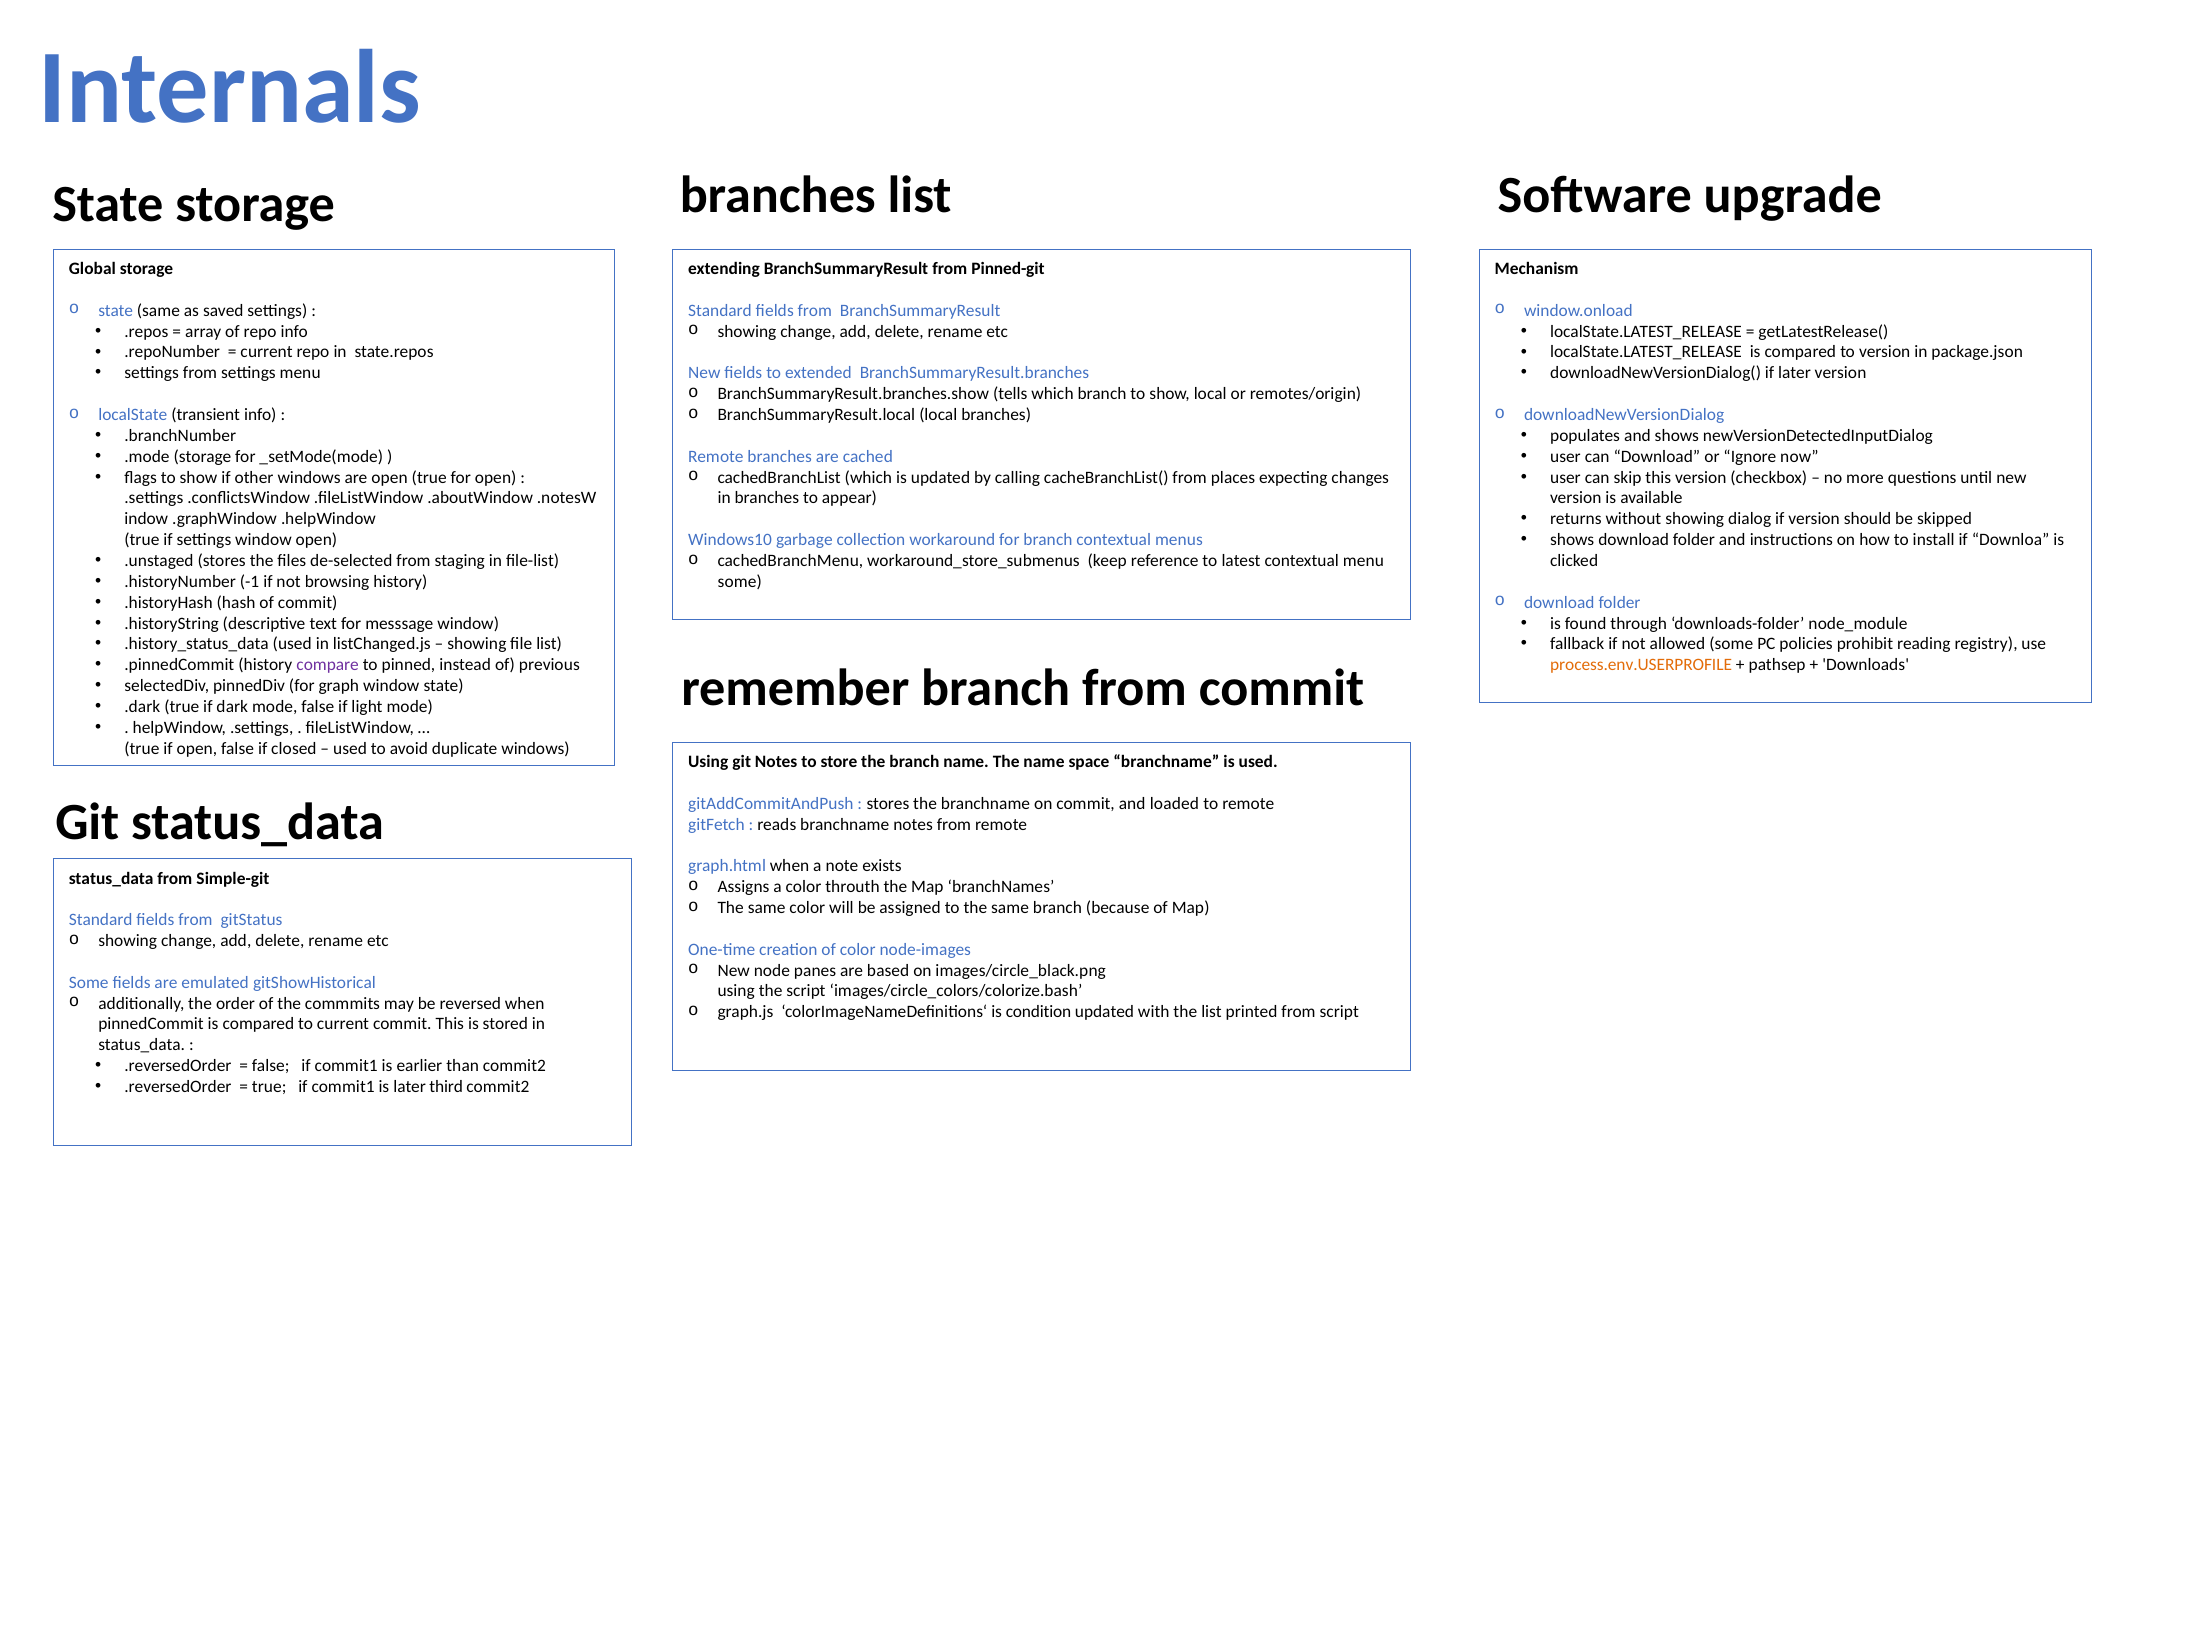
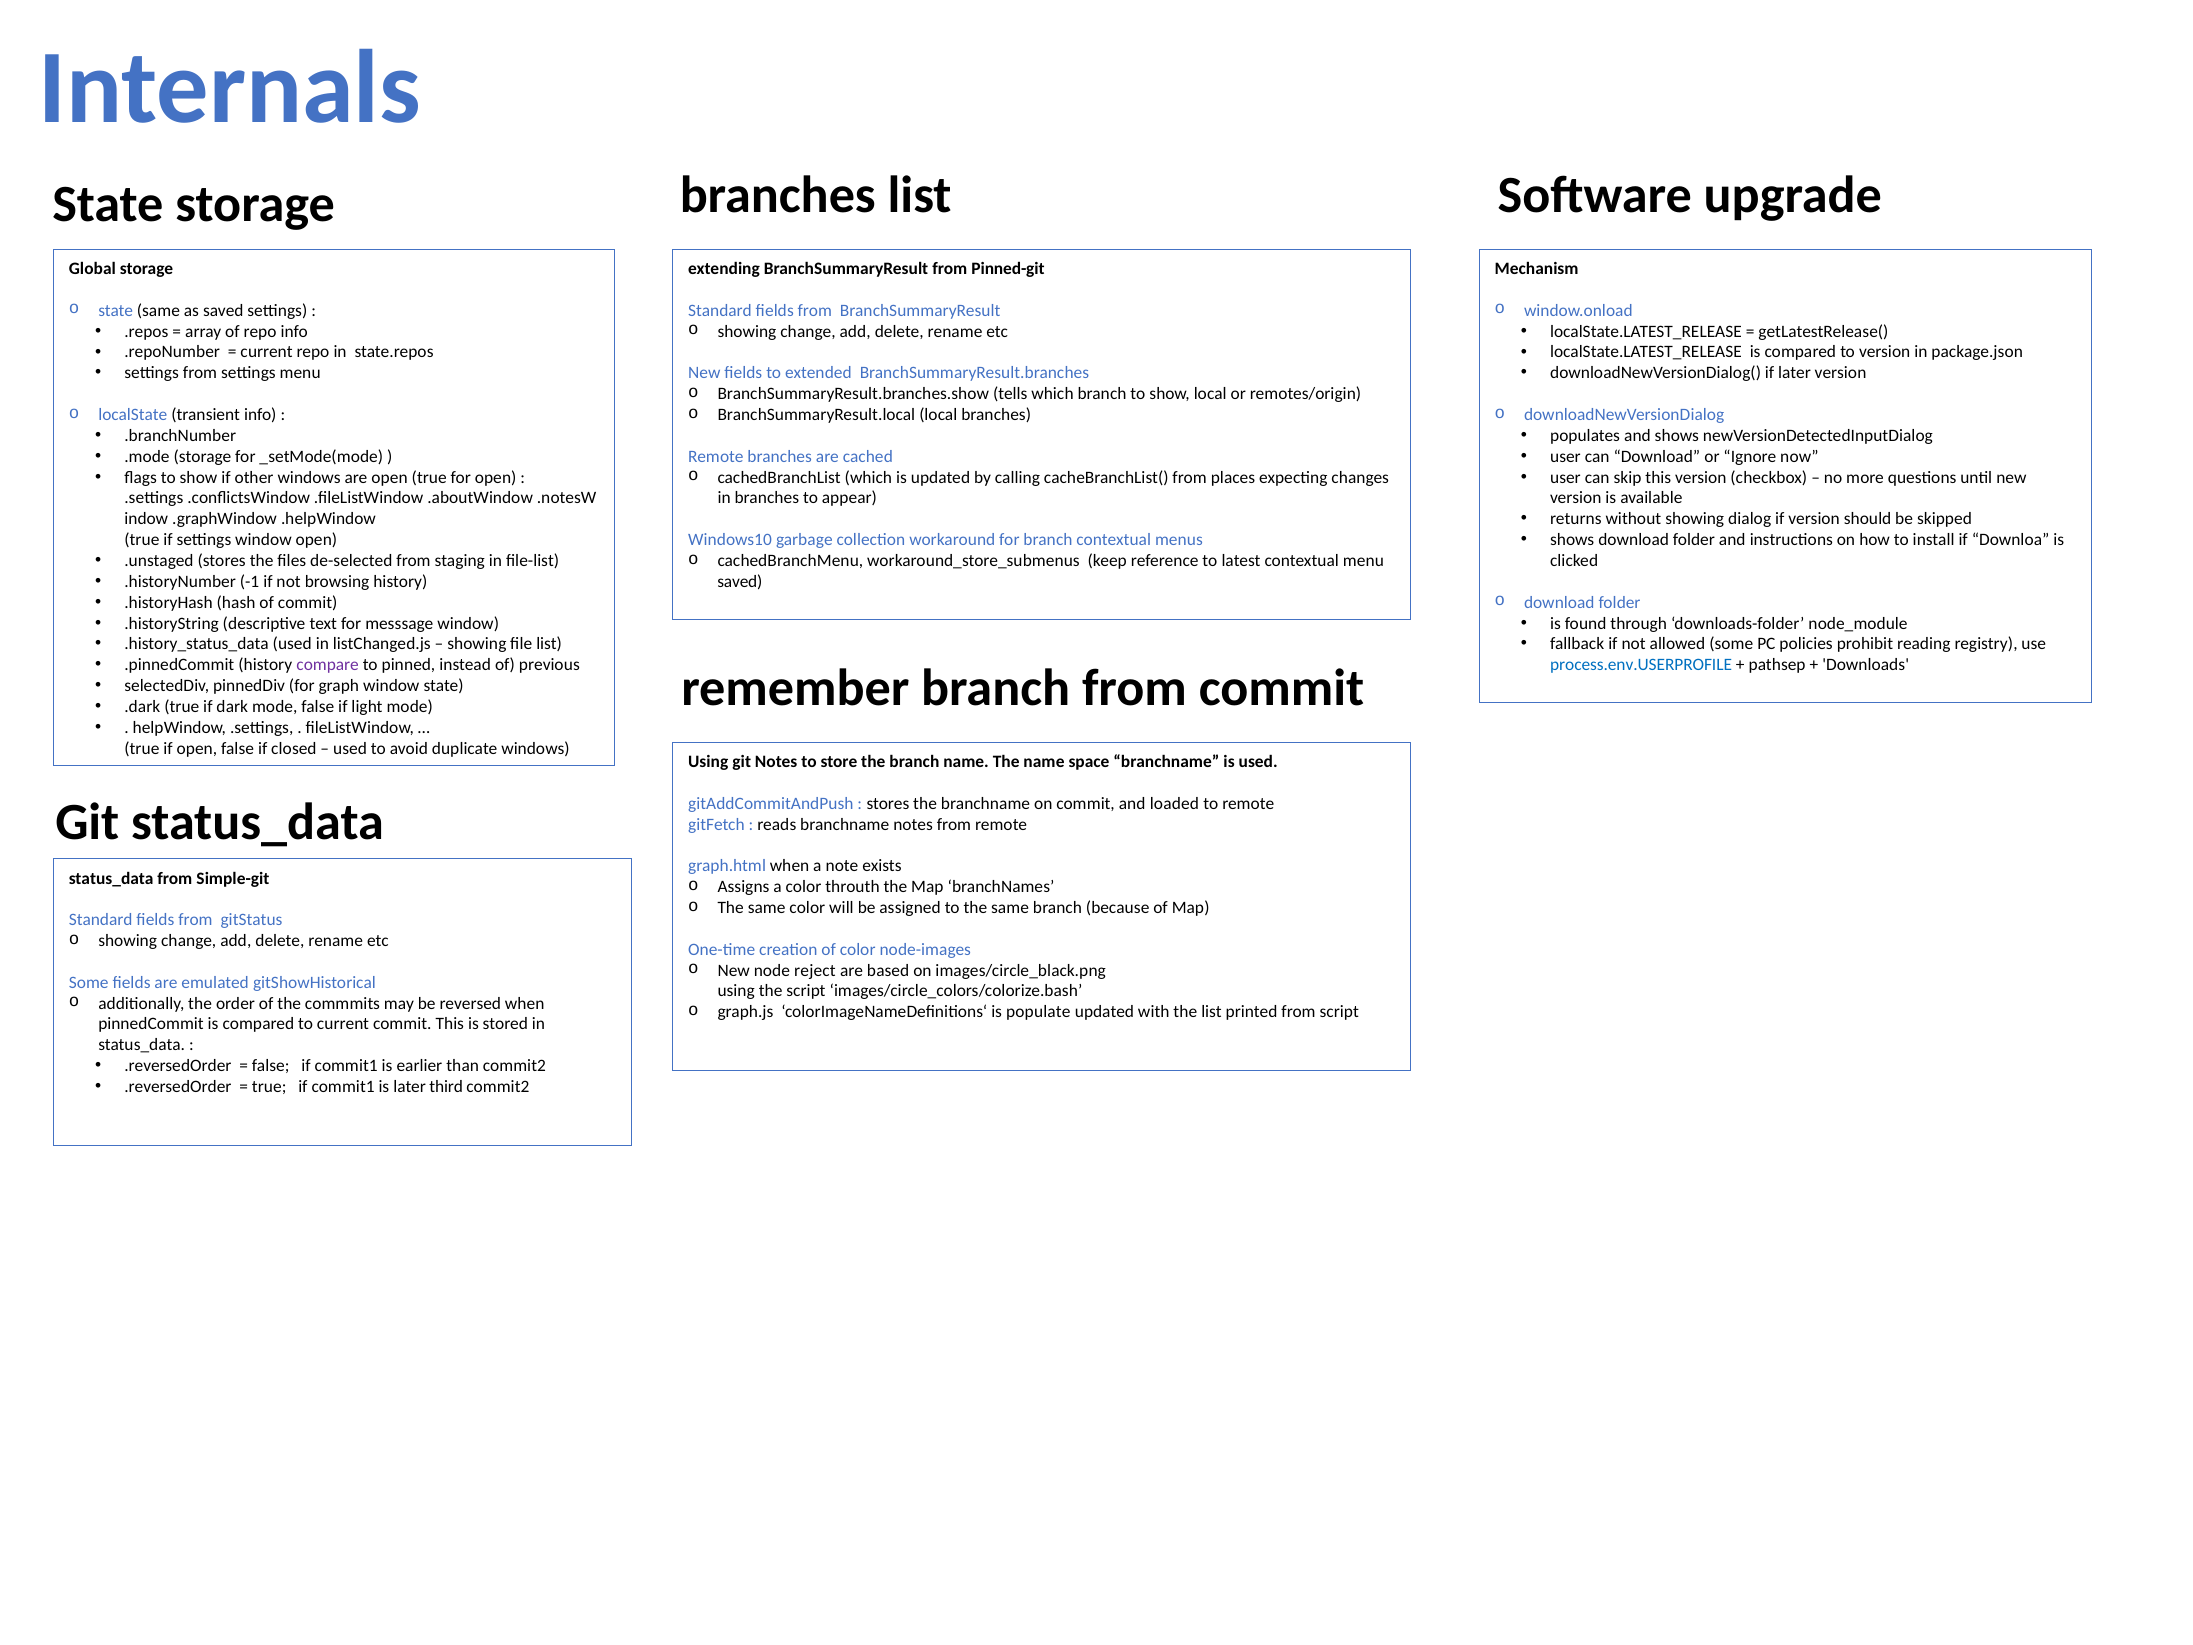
some at (740, 581): some -> saved
process.env.USERPROFILE colour: orange -> blue
panes: panes -> reject
condition: condition -> populate
